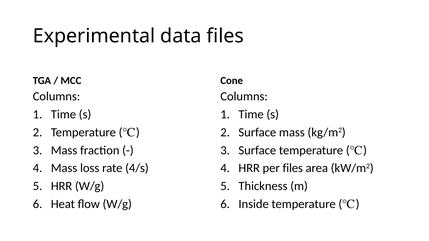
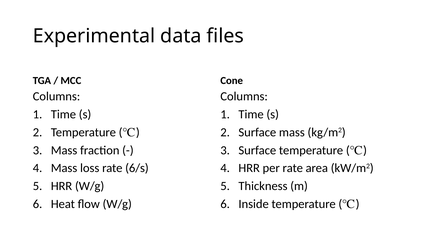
4/s: 4/s -> 6/s
per files: files -> rate
